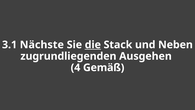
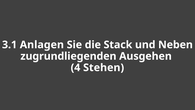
Nächste: Nächste -> Anlagen
die underline: present -> none
Gemäß: Gemäß -> Stehen
